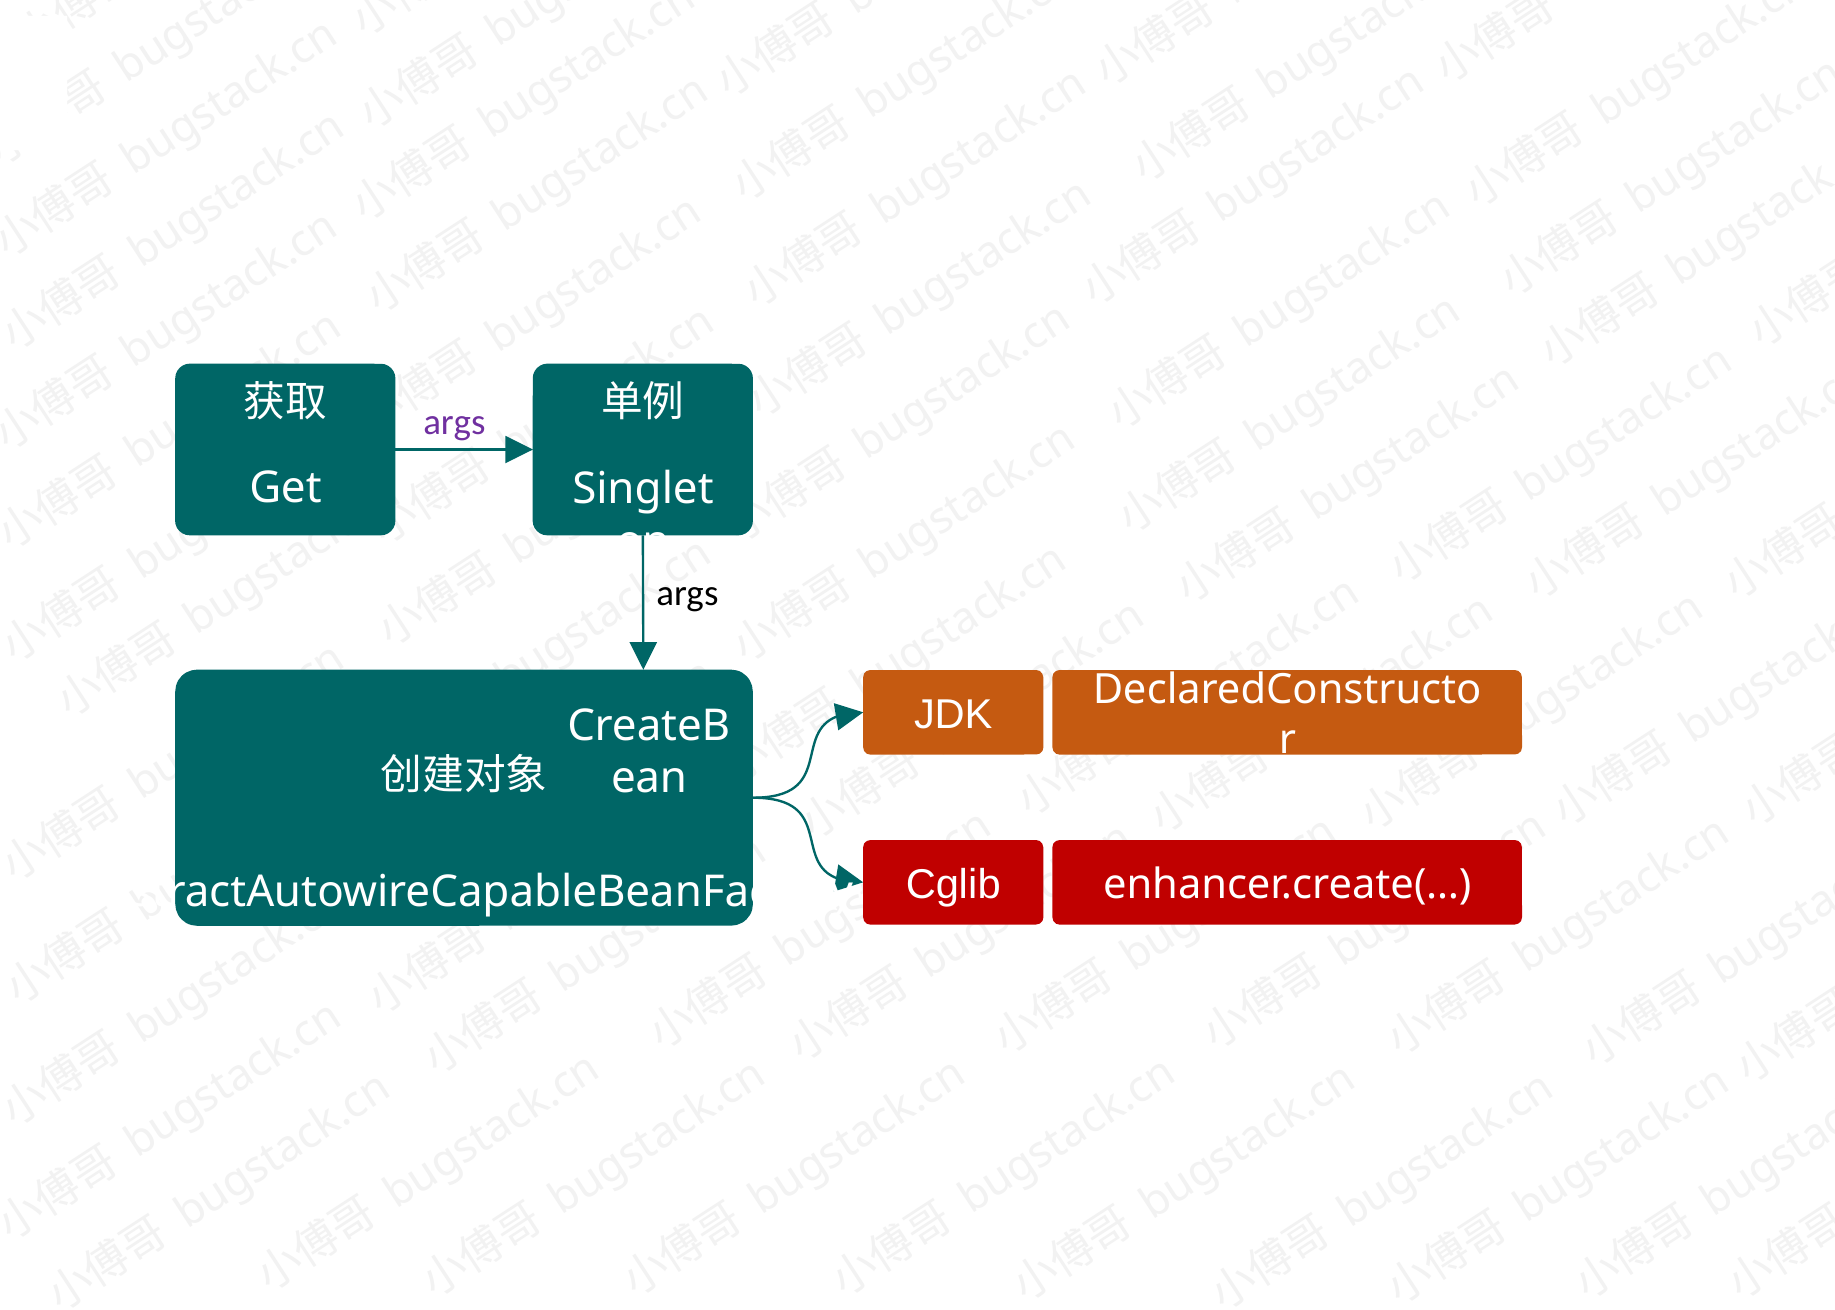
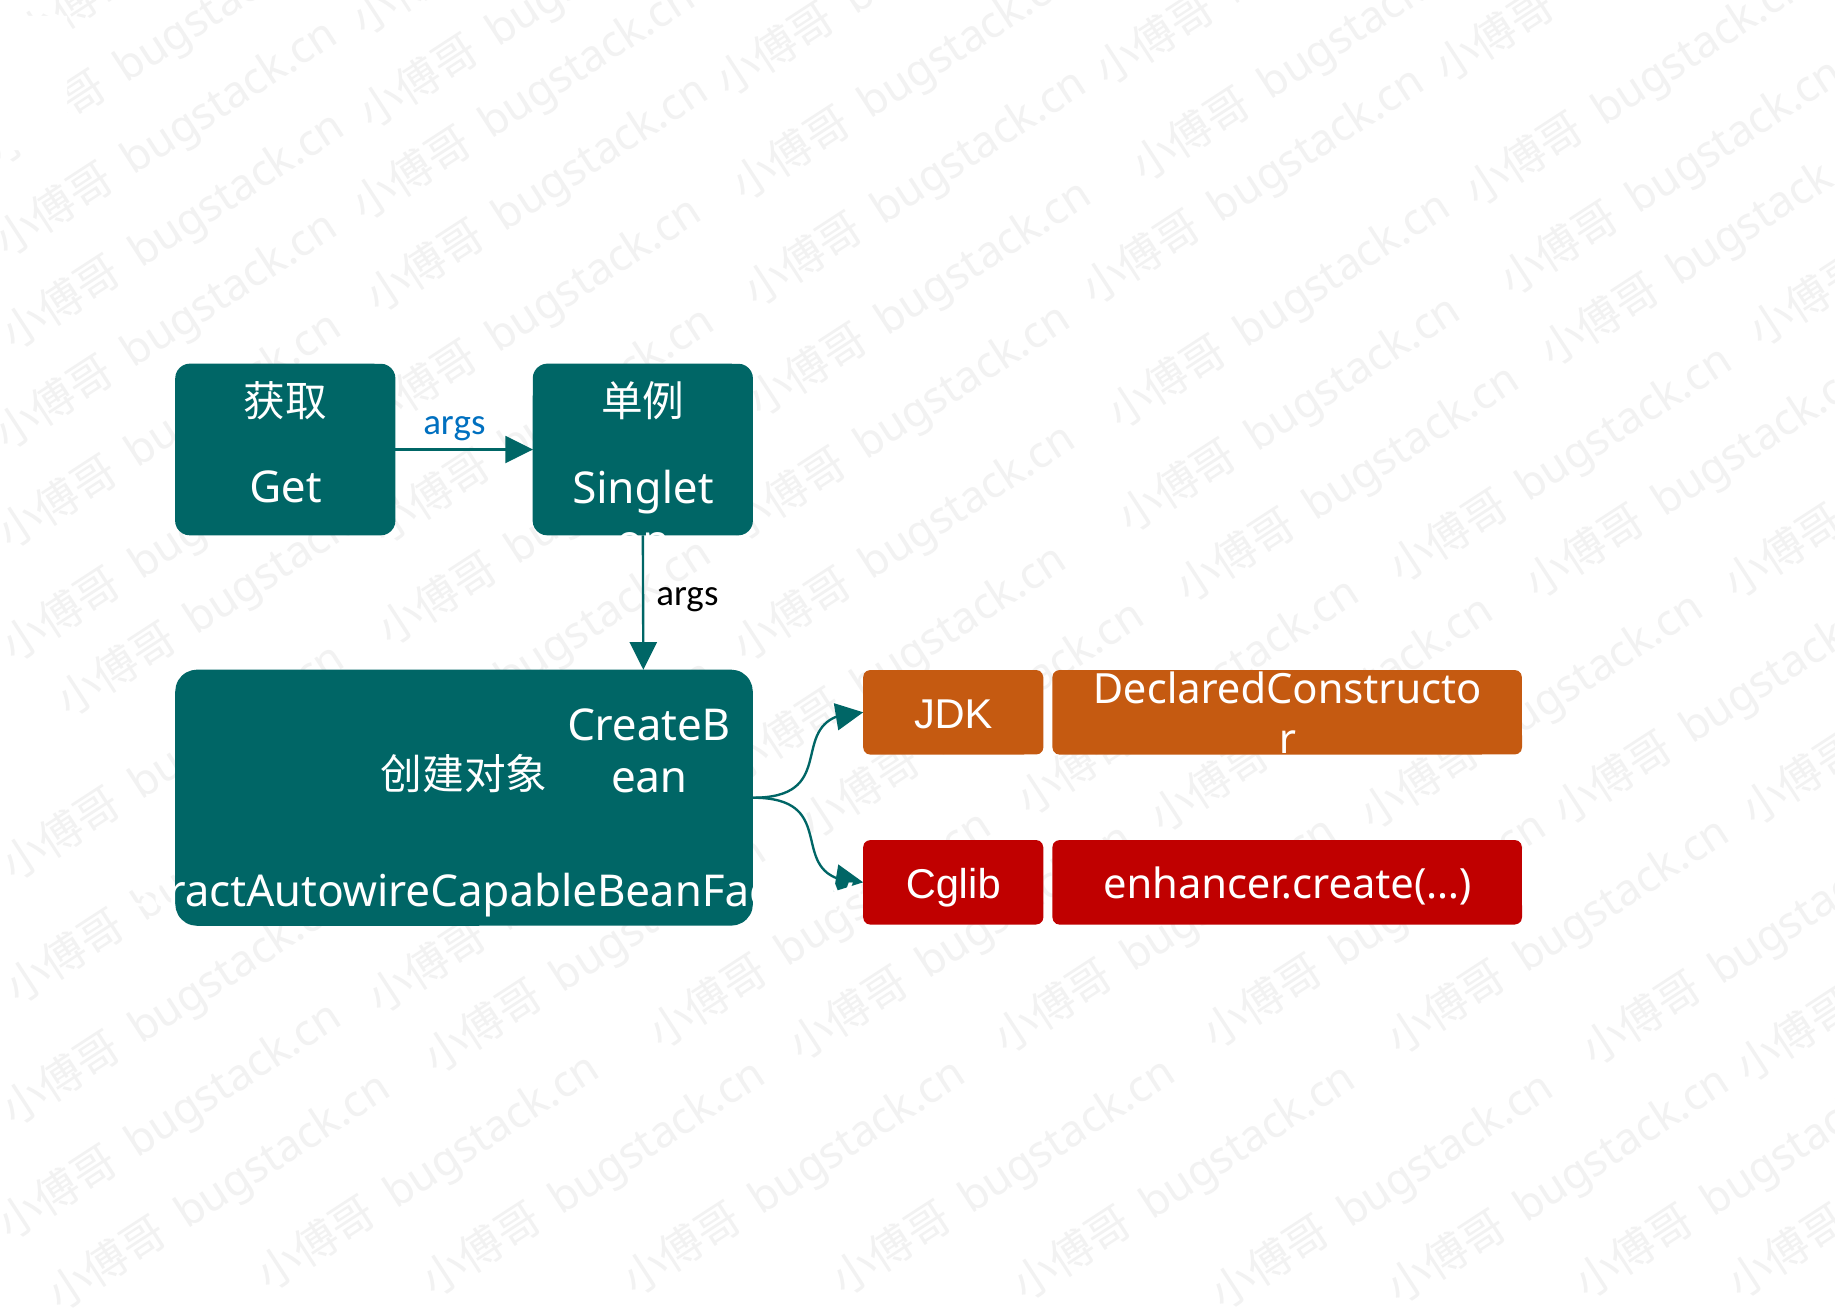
args at (454, 423) colour: purple -> blue
